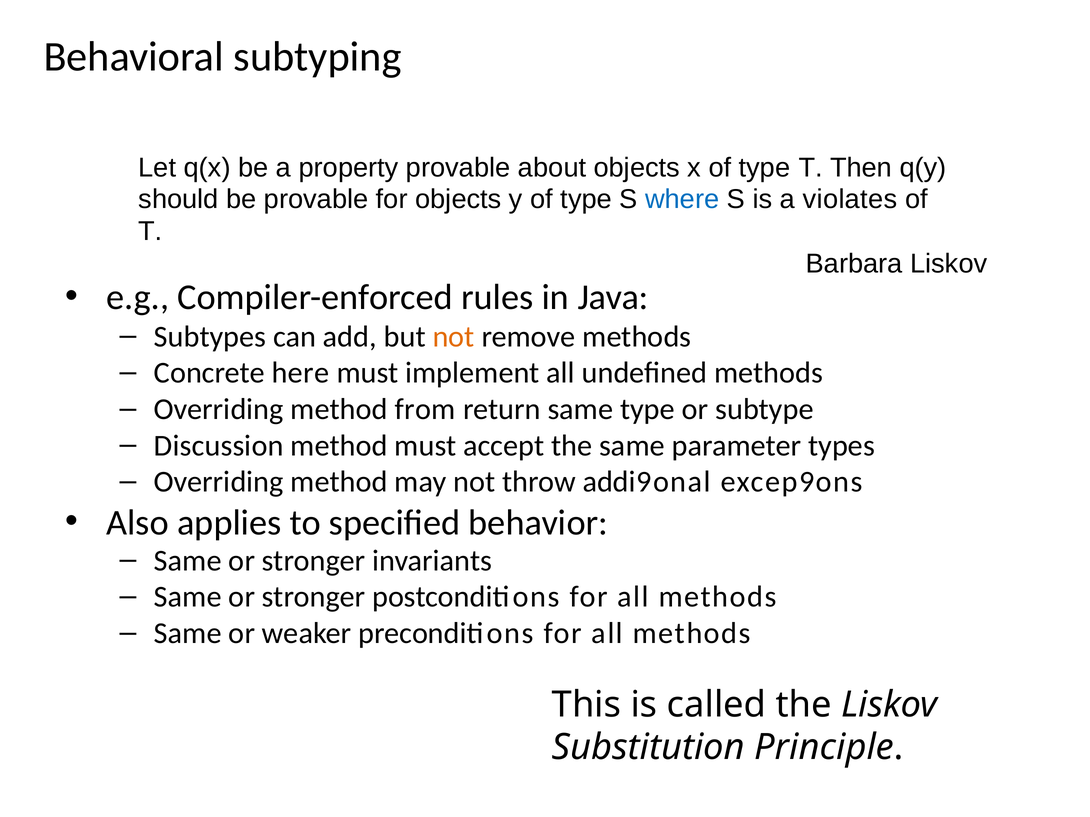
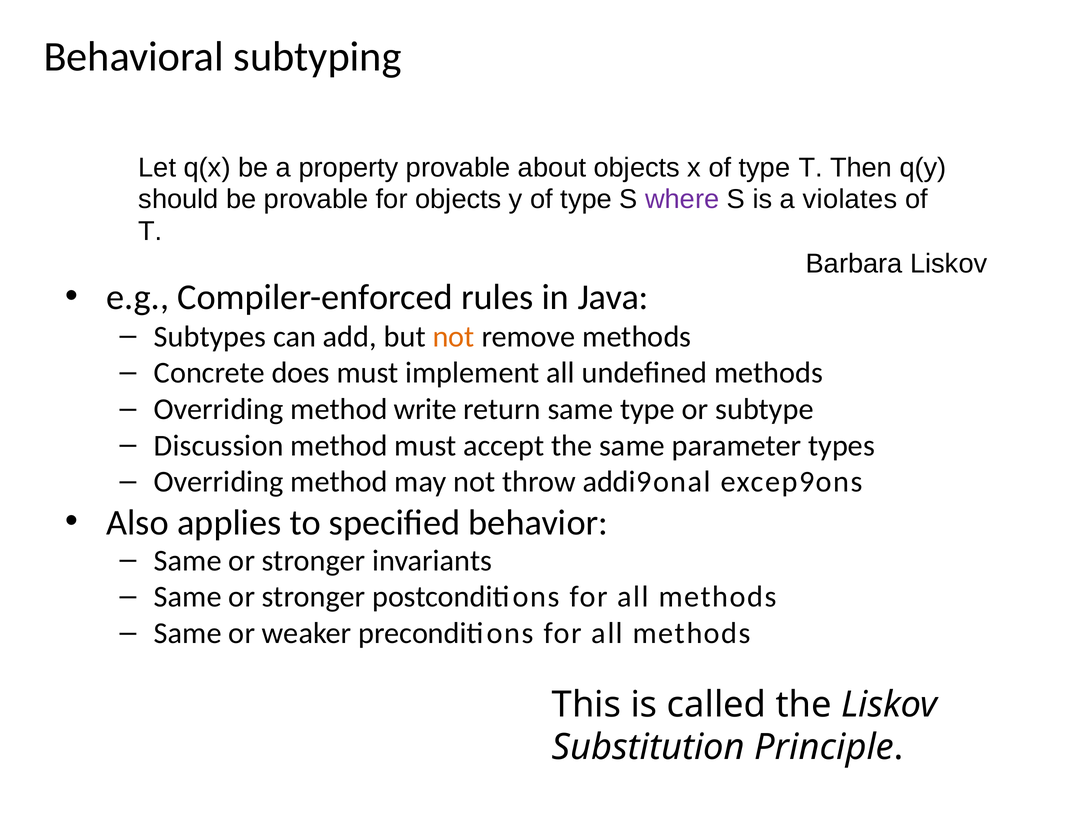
where colour: blue -> purple
here: here -> does
from: from -> write
